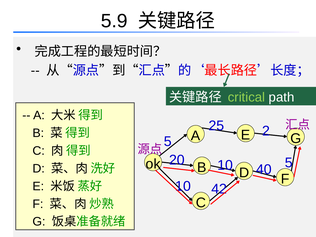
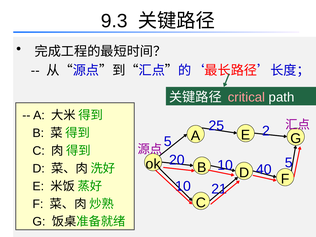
5.9: 5.9 -> 9.3
critical colour: light green -> pink
42: 42 -> 21
